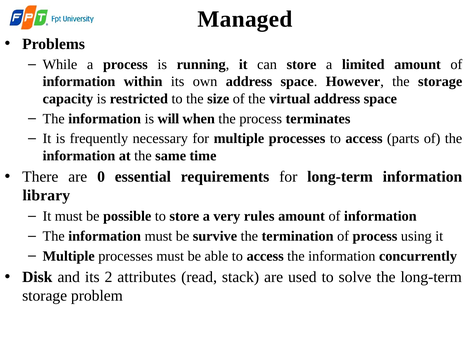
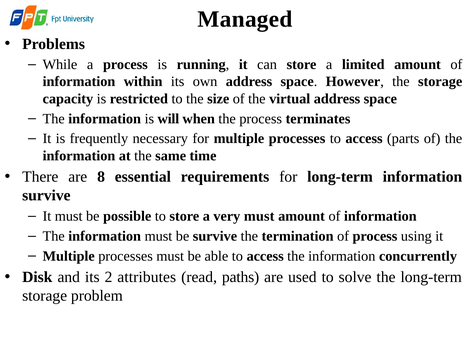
0: 0 -> 8
library at (46, 196): library -> survive
very rules: rules -> must
stack: stack -> paths
